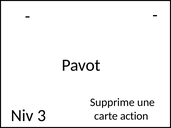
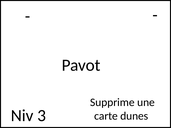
action: action -> dunes
